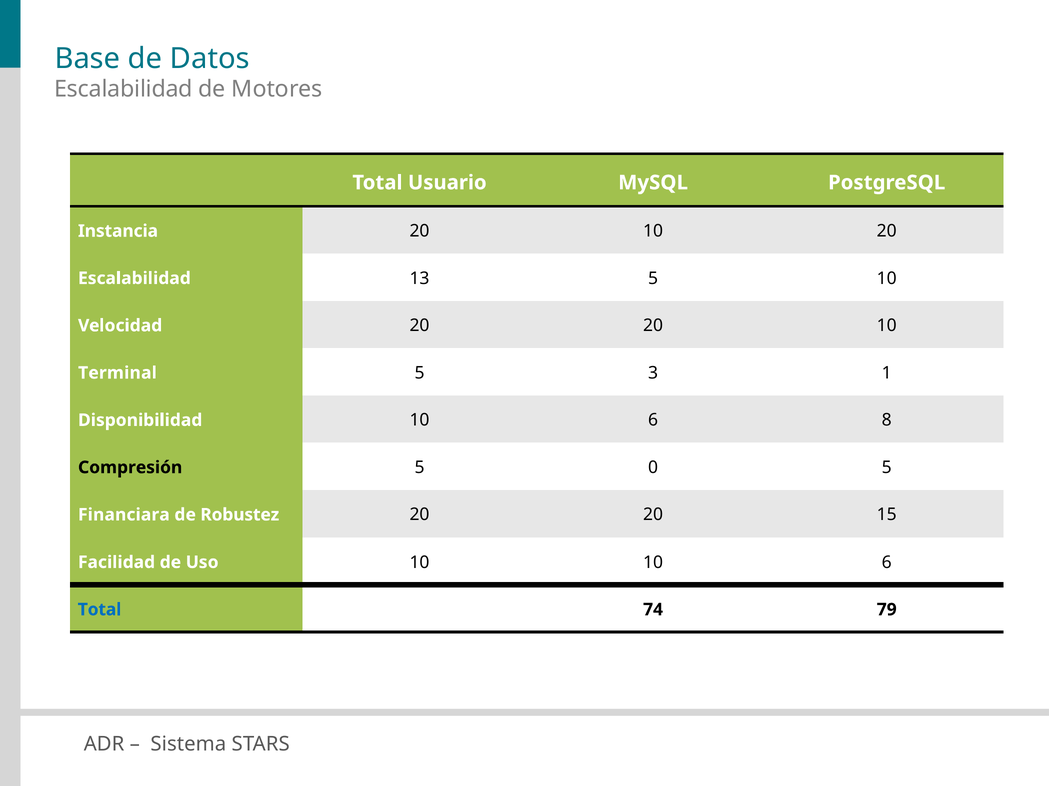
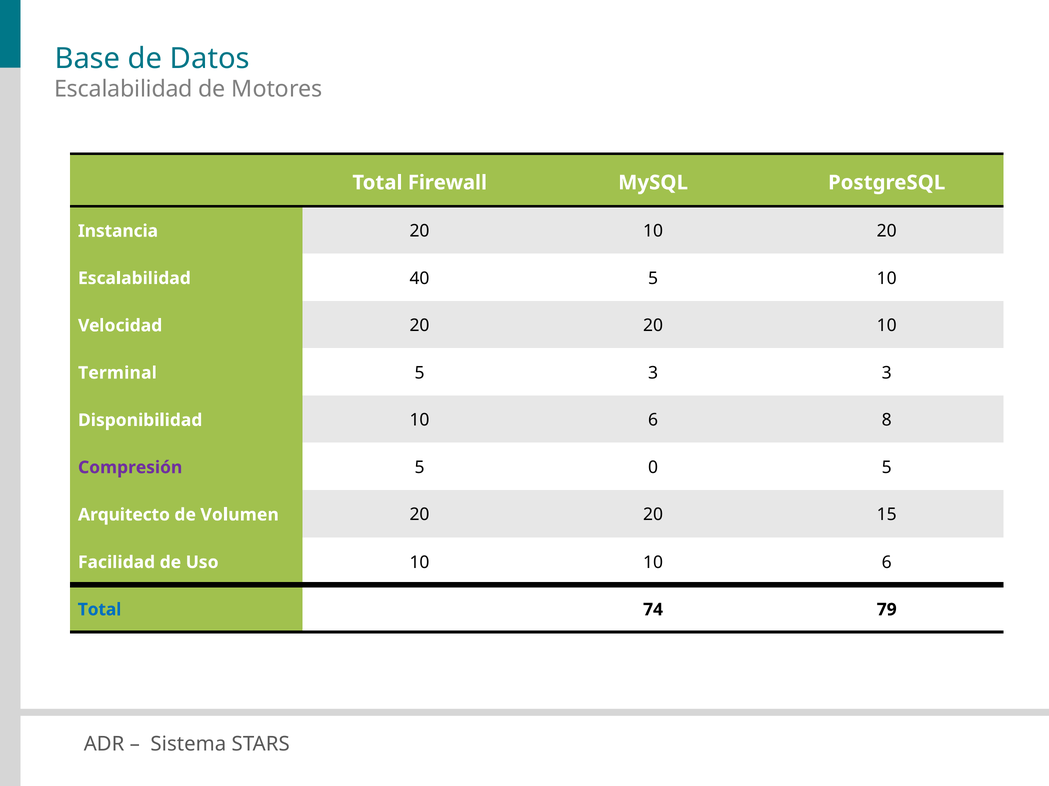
Usuario: Usuario -> Firewall
13: 13 -> 40
3 1: 1 -> 3
Compresión colour: black -> purple
Financiara: Financiara -> Arquitecto
Robustez: Robustez -> Volumen
